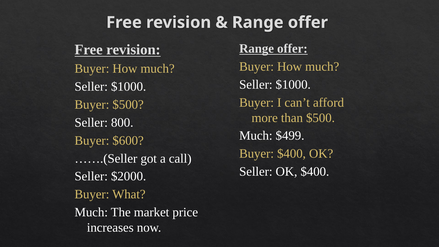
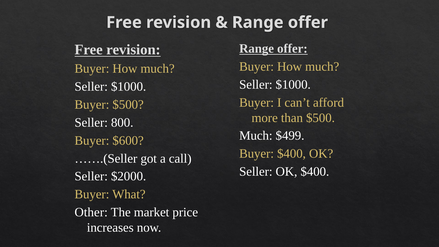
Much at (91, 212): Much -> Other
